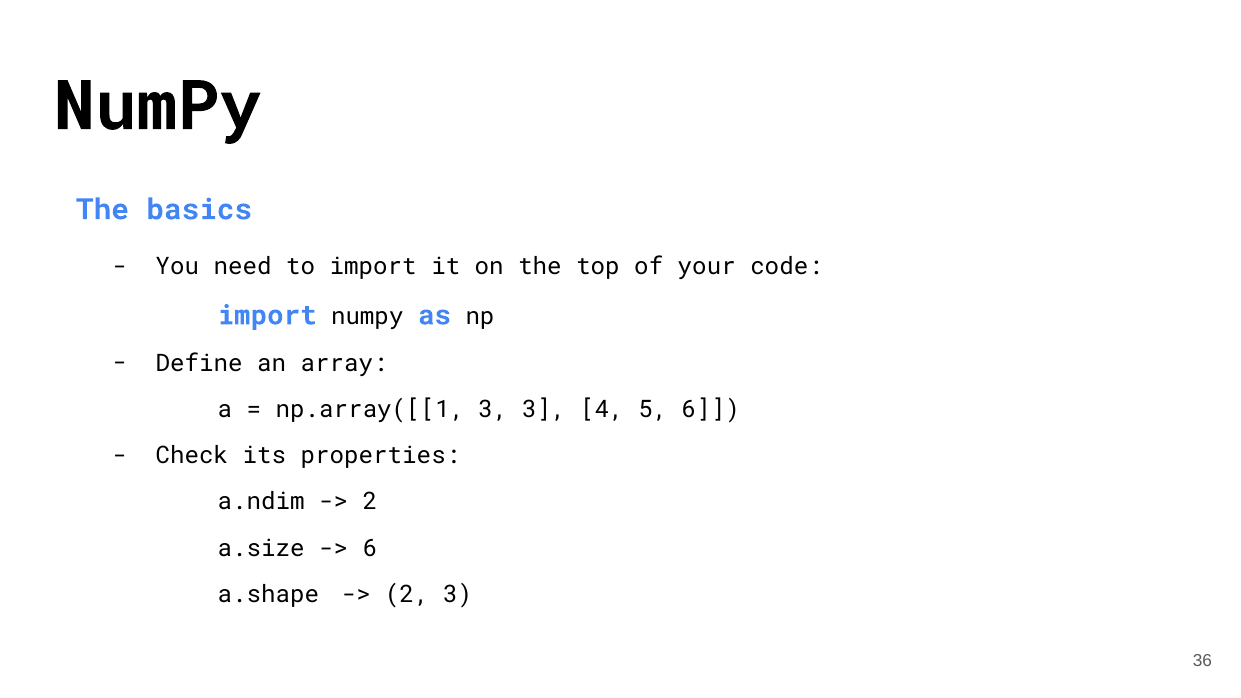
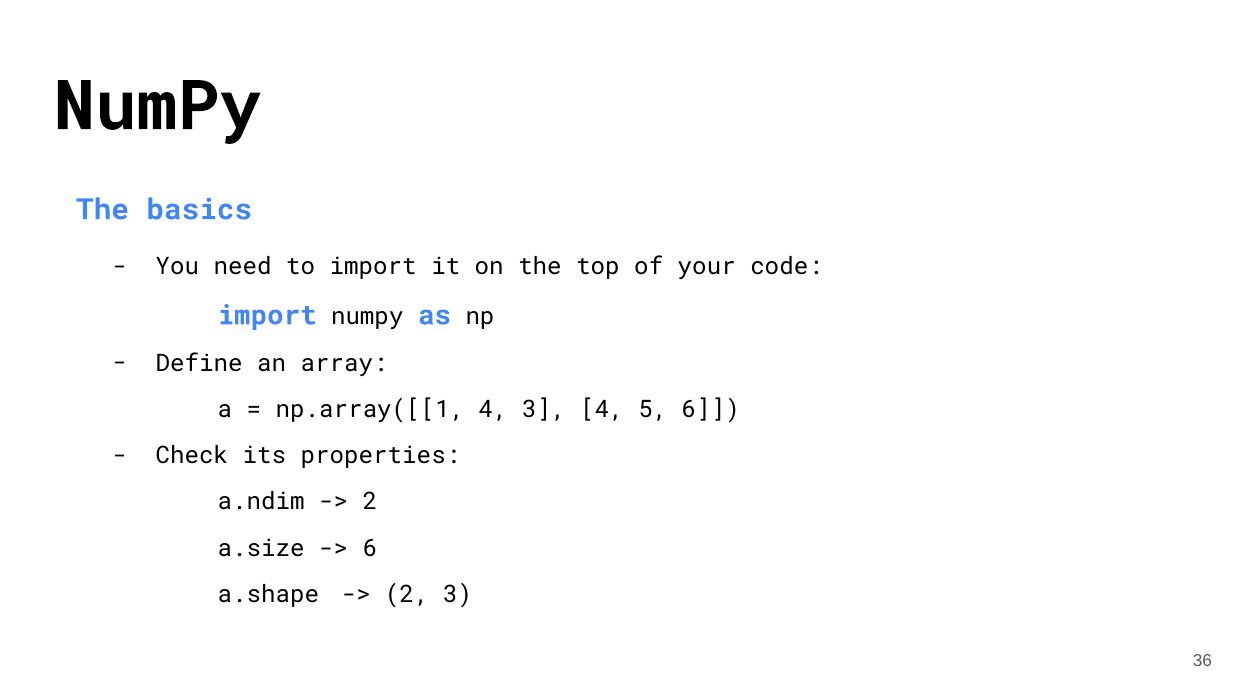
np.array([[1 3: 3 -> 4
